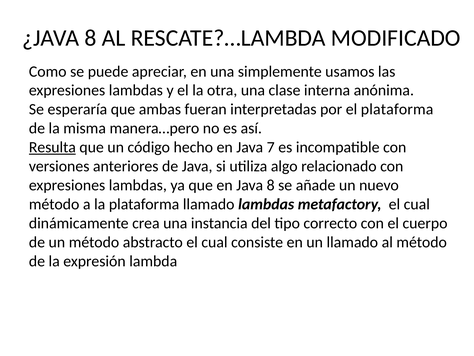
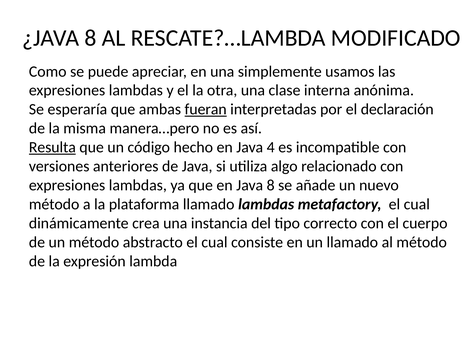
fueran underline: none -> present
el plataforma: plataforma -> declaración
7: 7 -> 4
